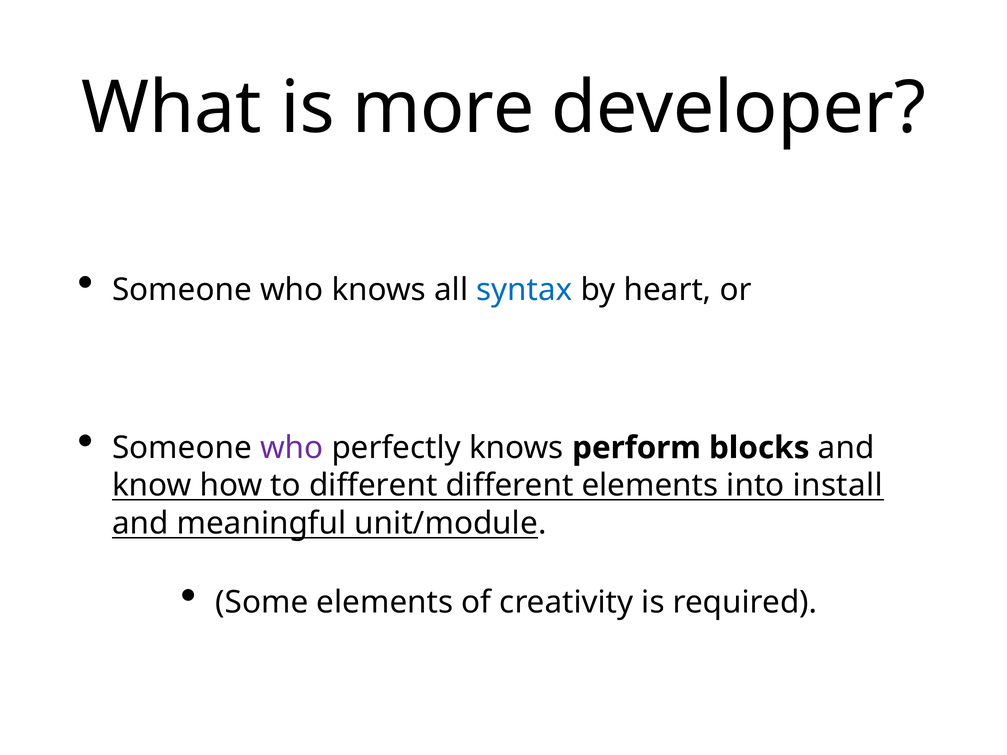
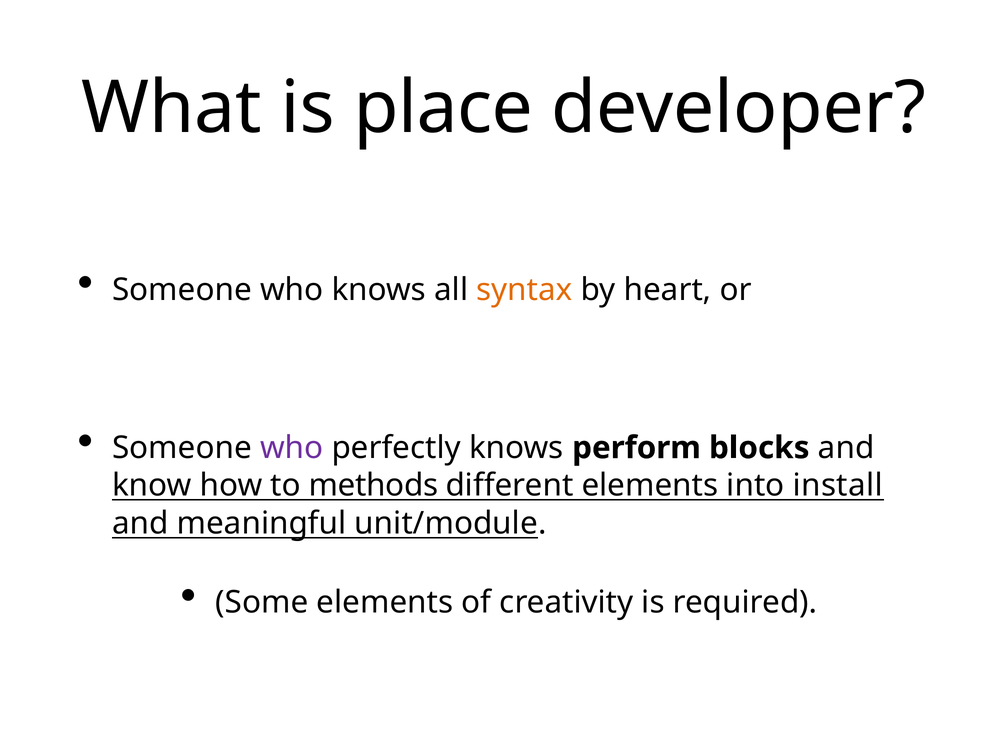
more: more -> place
syntax colour: blue -> orange
to different: different -> methods
